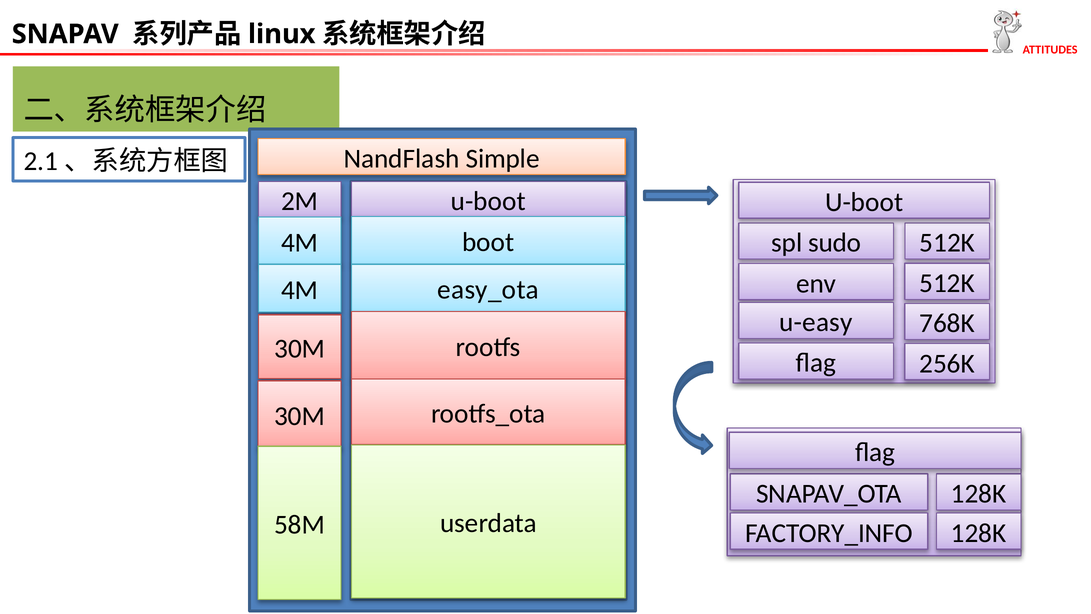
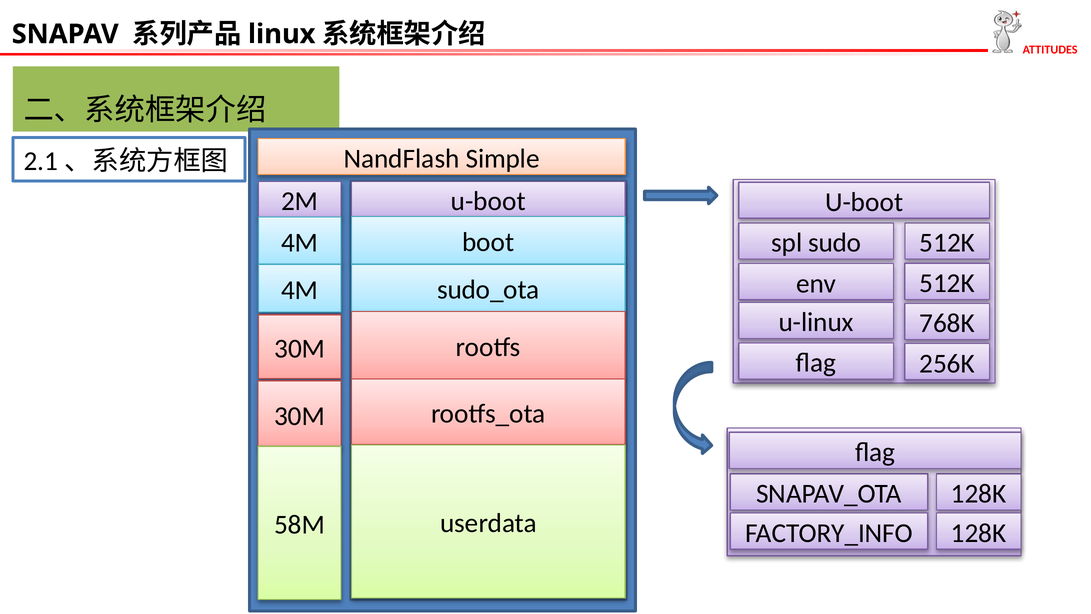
easy_ota: easy_ota -> sudo_ota
u-easy: u-easy -> u-linux
